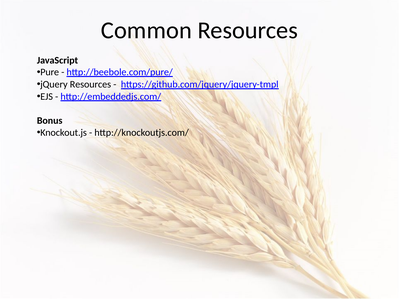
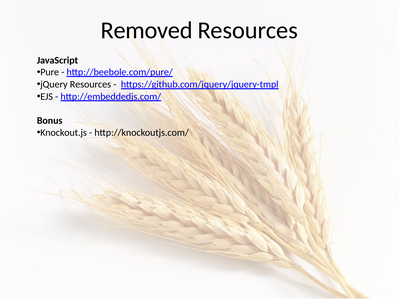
Common: Common -> Removed
